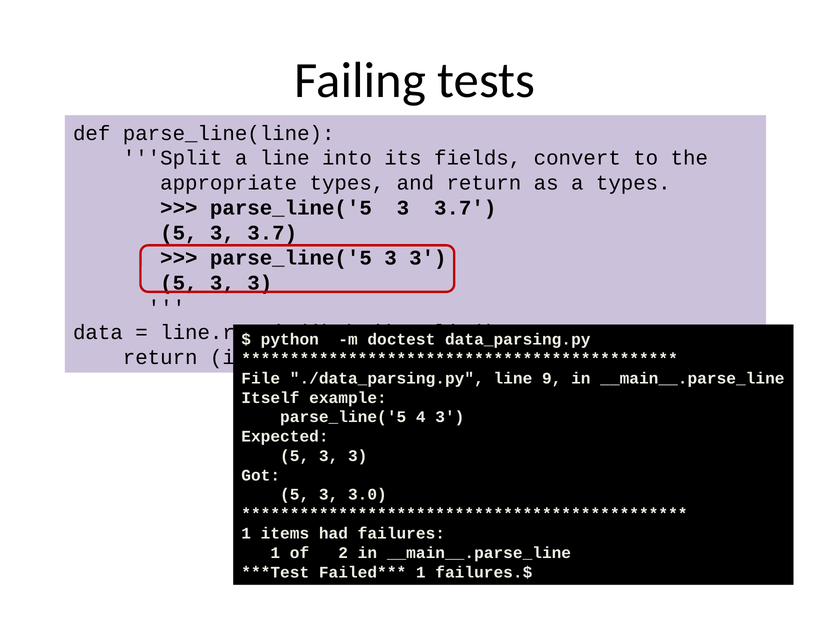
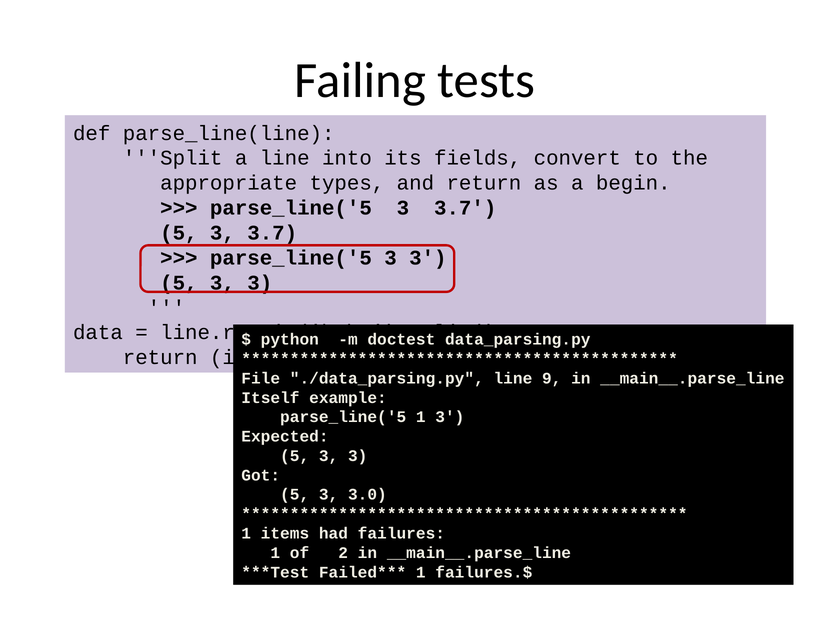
a types: types -> begin
parse_line('5 4: 4 -> 1
